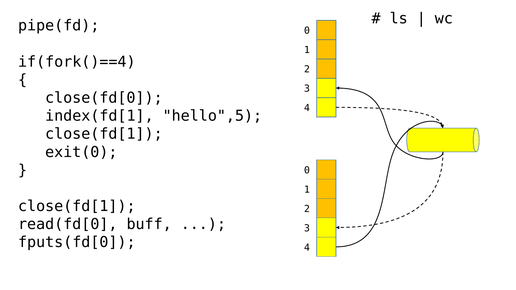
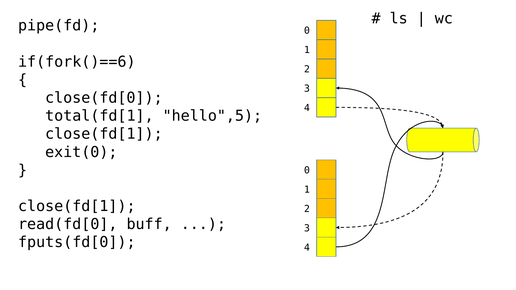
if(fork()==4: if(fork()==4 -> if(fork()==6
index(fd[1: index(fd[1 -> total(fd[1
